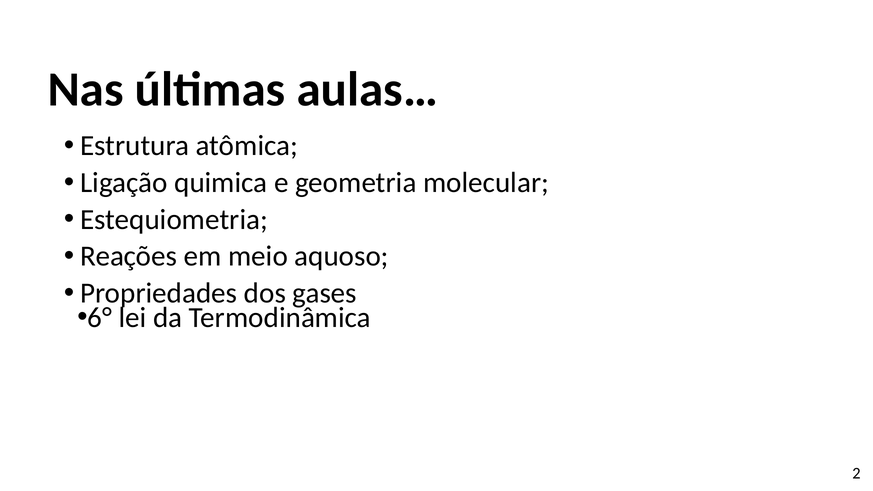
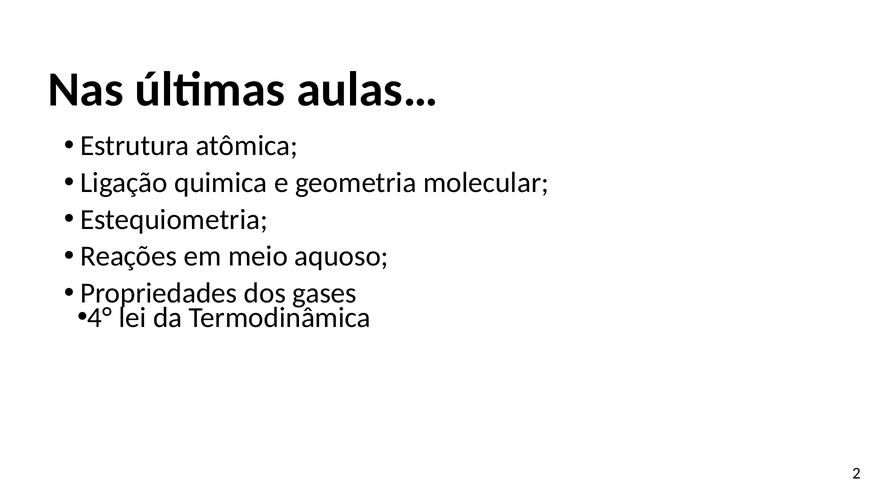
6°: 6° -> 4°
